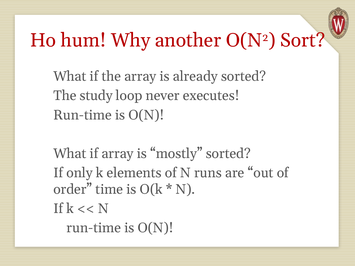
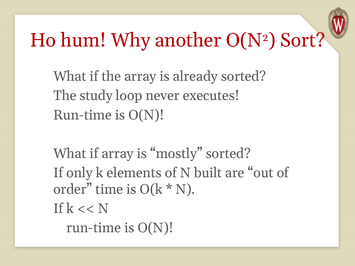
runs: runs -> built
